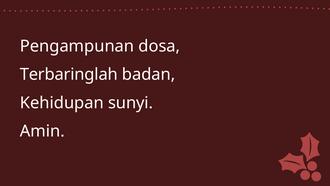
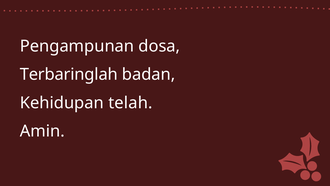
sunyi: sunyi -> telah
